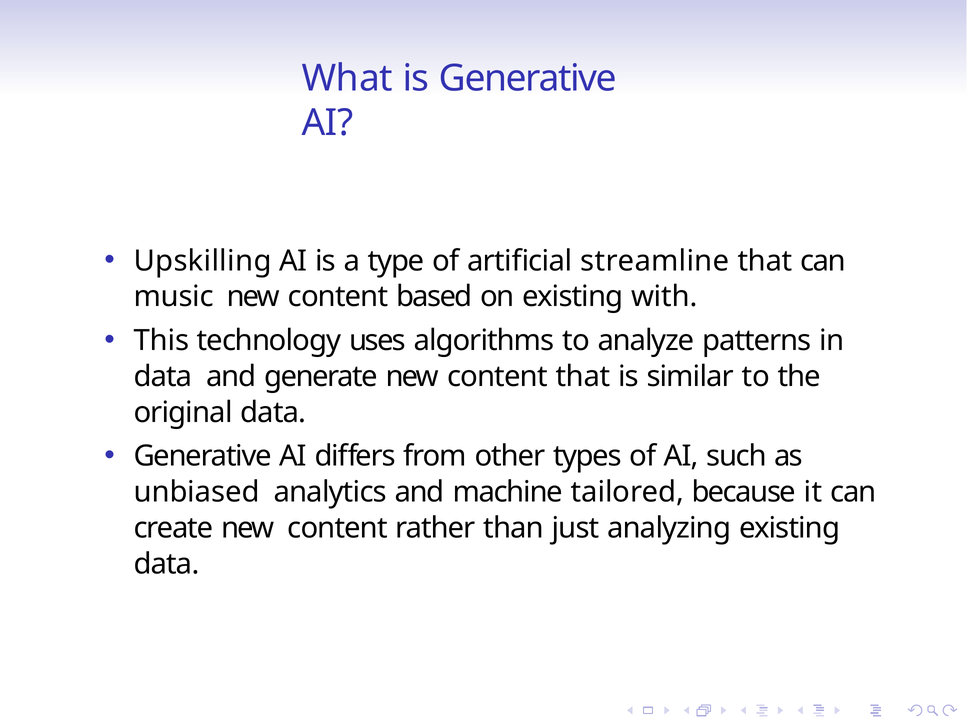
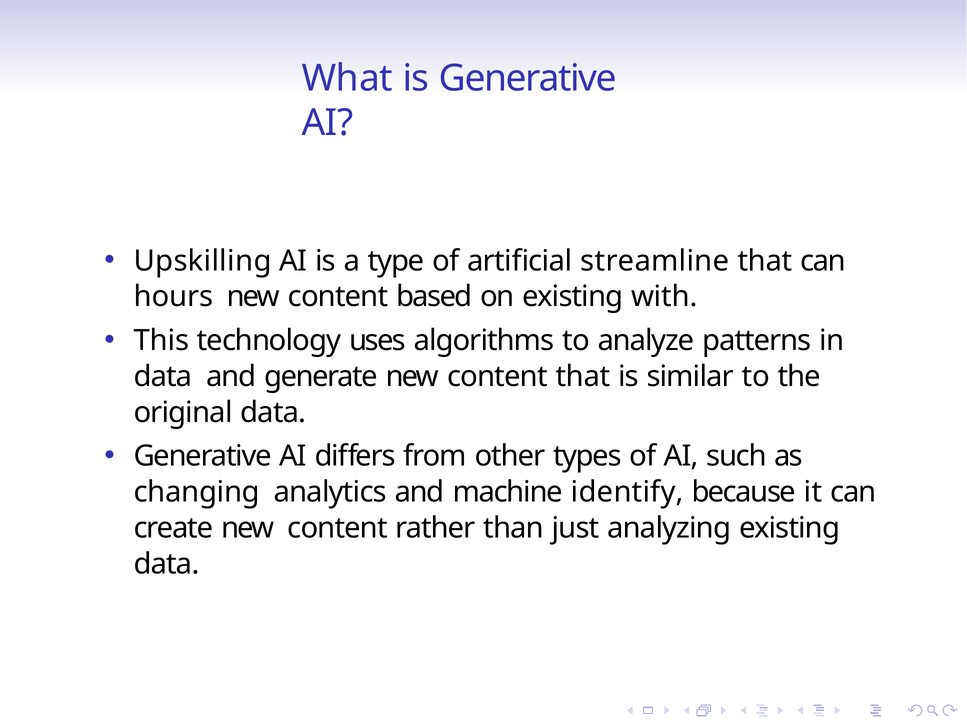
music: music -> hours
unbiased: unbiased -> changing
tailored: tailored -> identify
